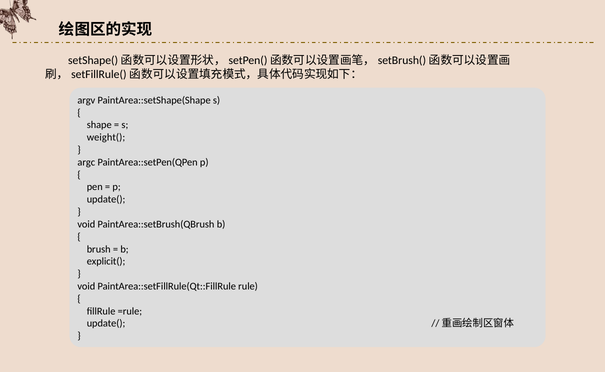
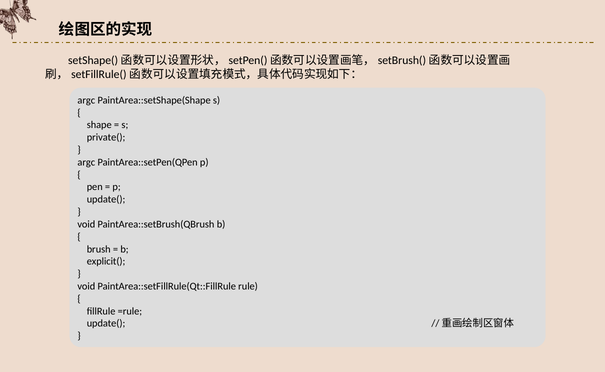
argv at (86, 100): argv -> argc
weight(: weight( -> private(
